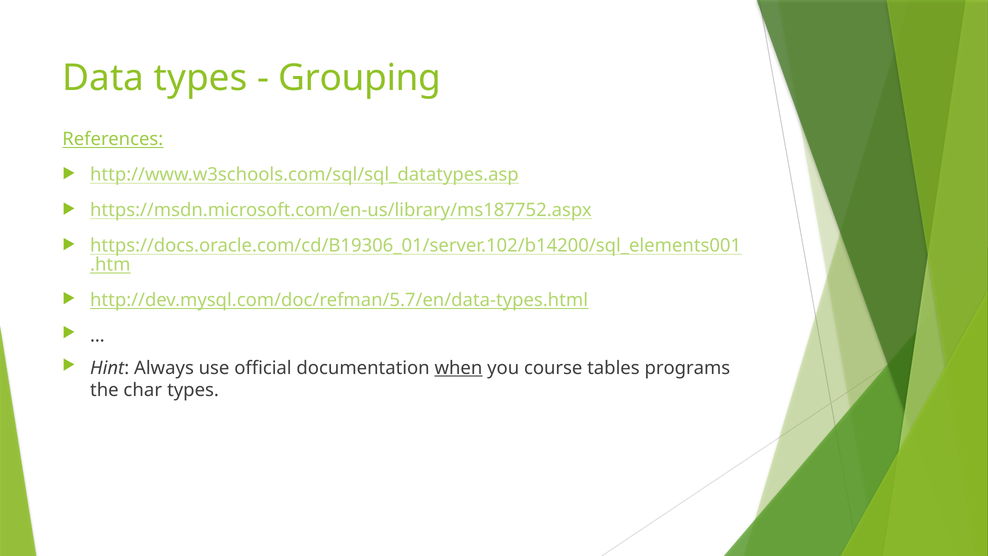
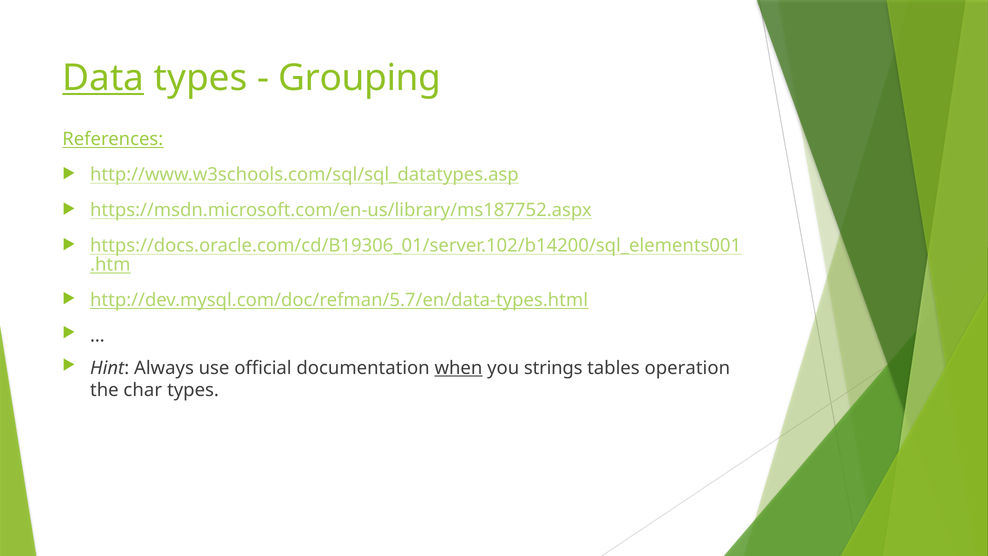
Data underline: none -> present
course: course -> strings
programs: programs -> operation
